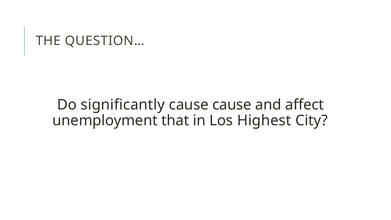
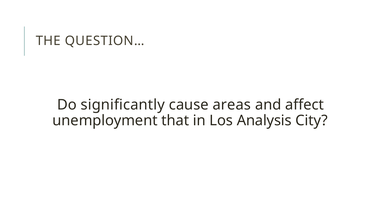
cause cause: cause -> areas
Highest: Highest -> Analysis
